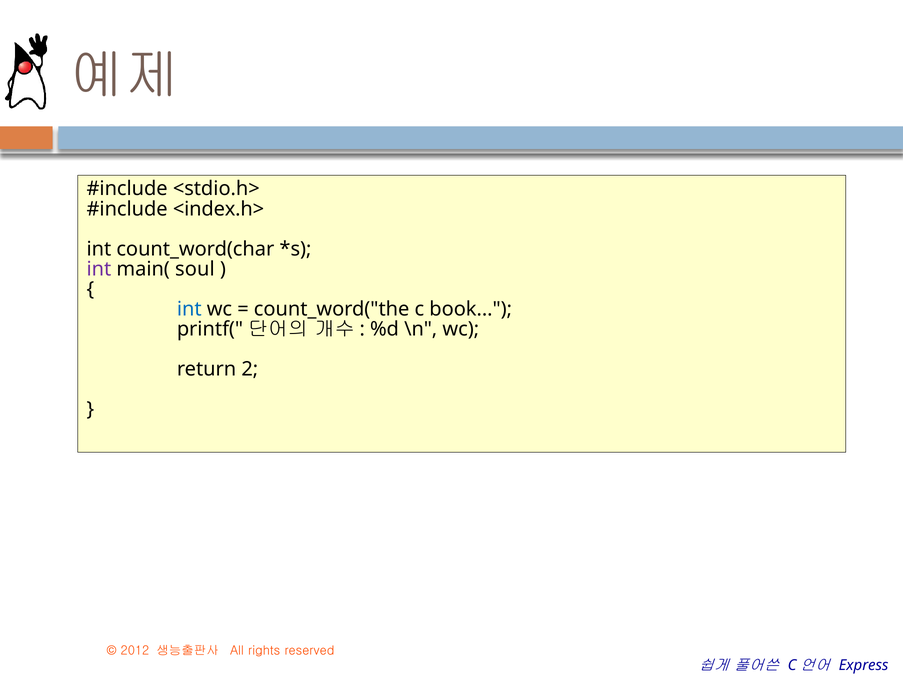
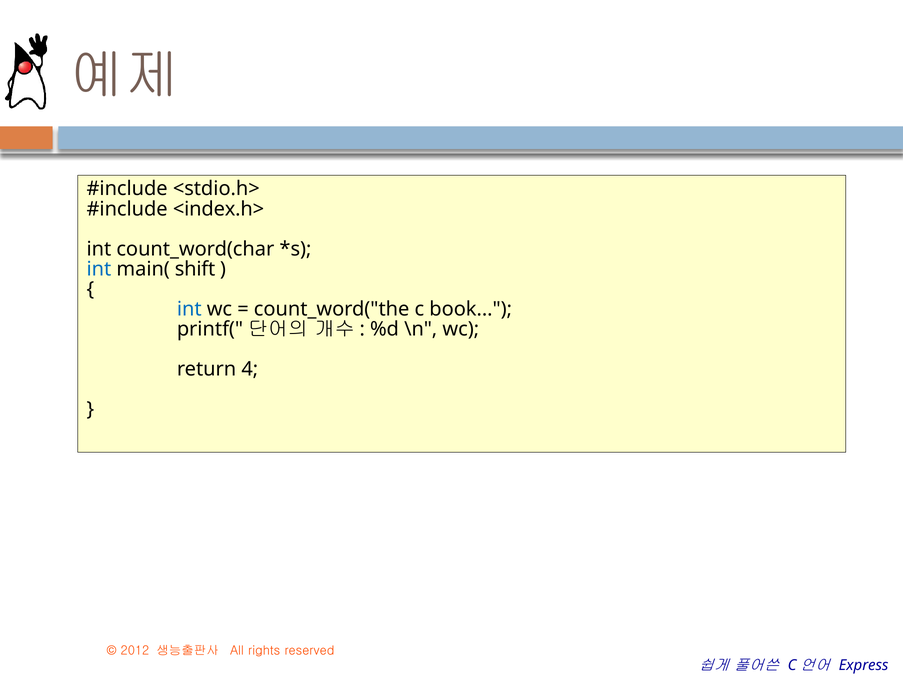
int at (99, 269) colour: purple -> blue
soul: soul -> shift
2: 2 -> 4
